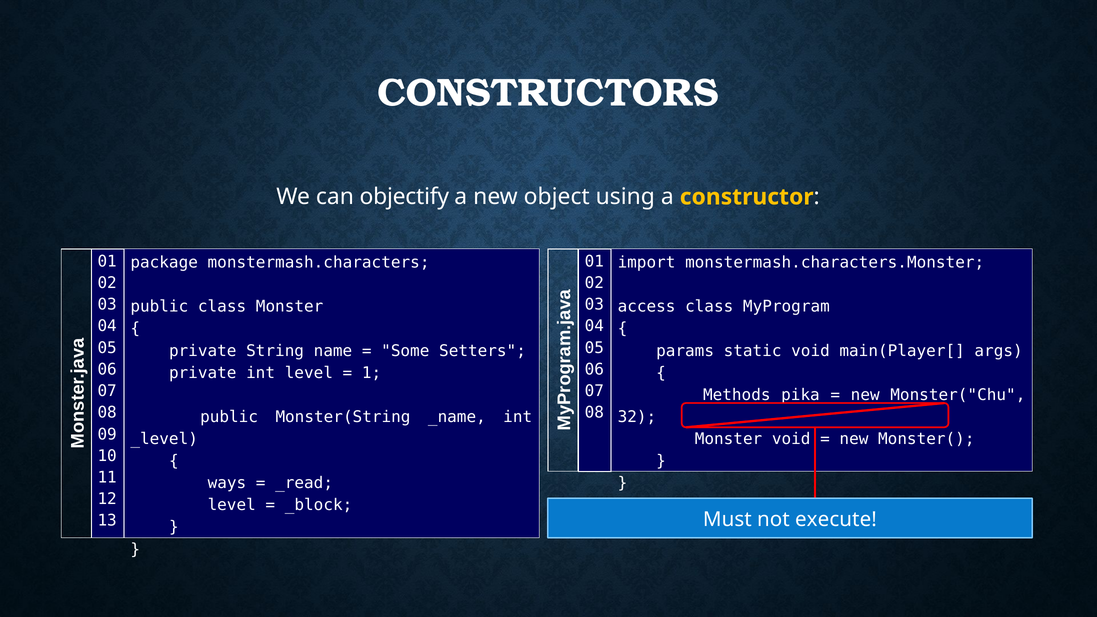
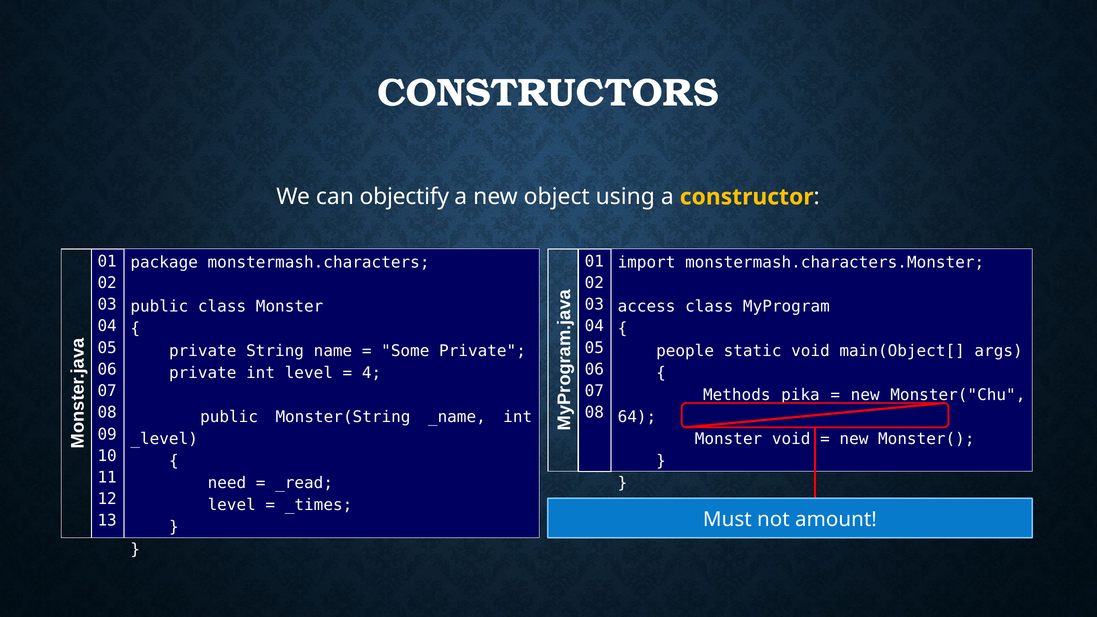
Some Setters: Setters -> Private
params: params -> people
main(Player[: main(Player[ -> main(Object[
1: 1 -> 4
32: 32 -> 64
ways: ways -> need
_block: _block -> _times
execute: execute -> amount
